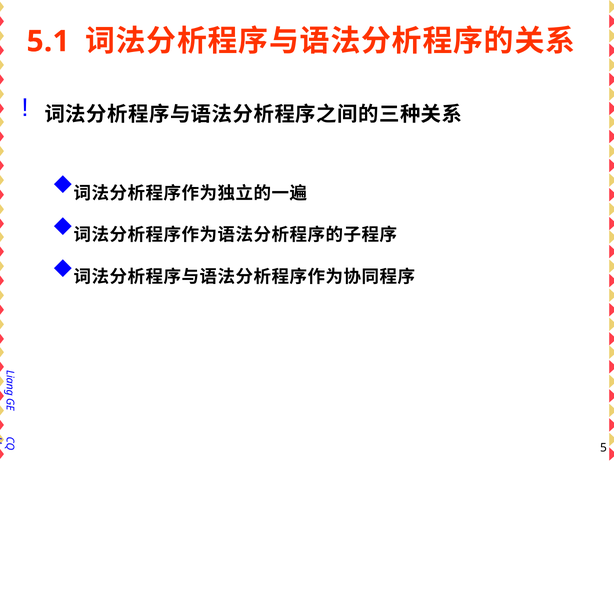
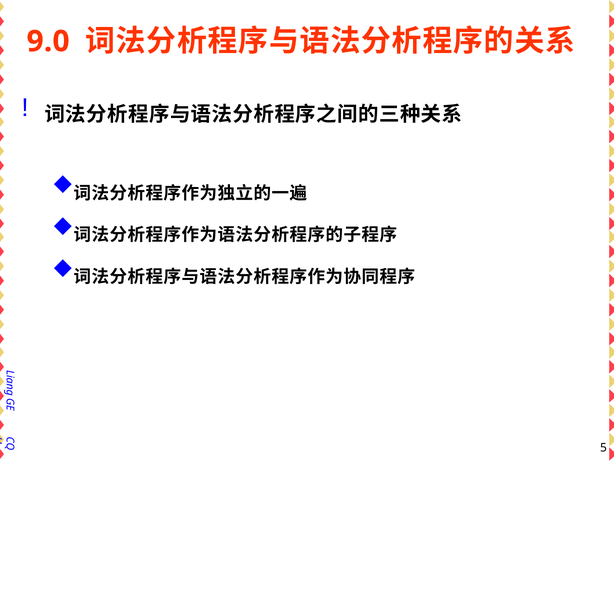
5.1: 5.1 -> 9.0
